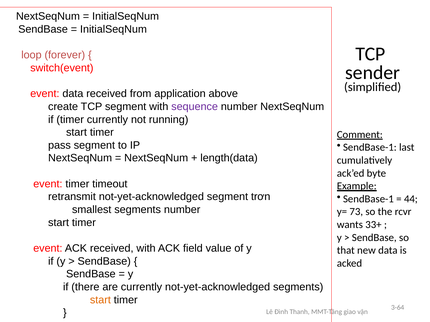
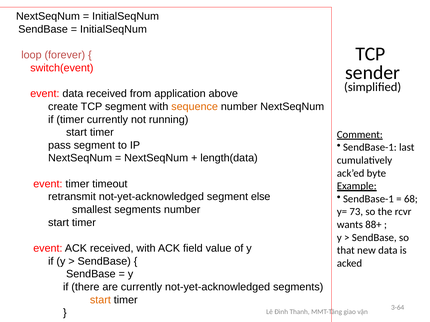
sequence colour: purple -> orange
trơn: trơn -> else
44: 44 -> 68
33+: 33+ -> 88+
